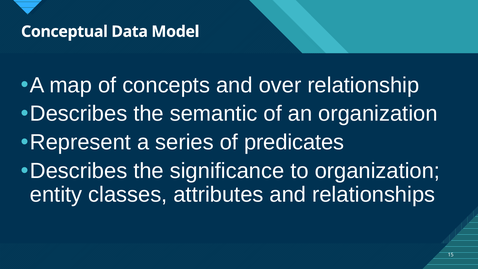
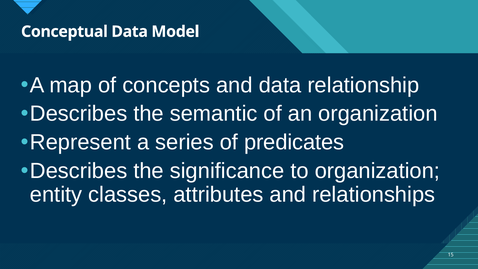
and over: over -> data
